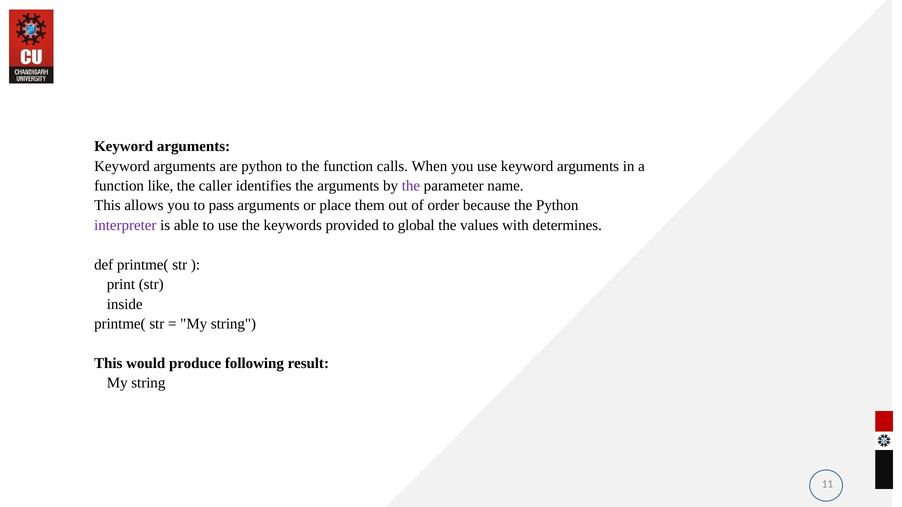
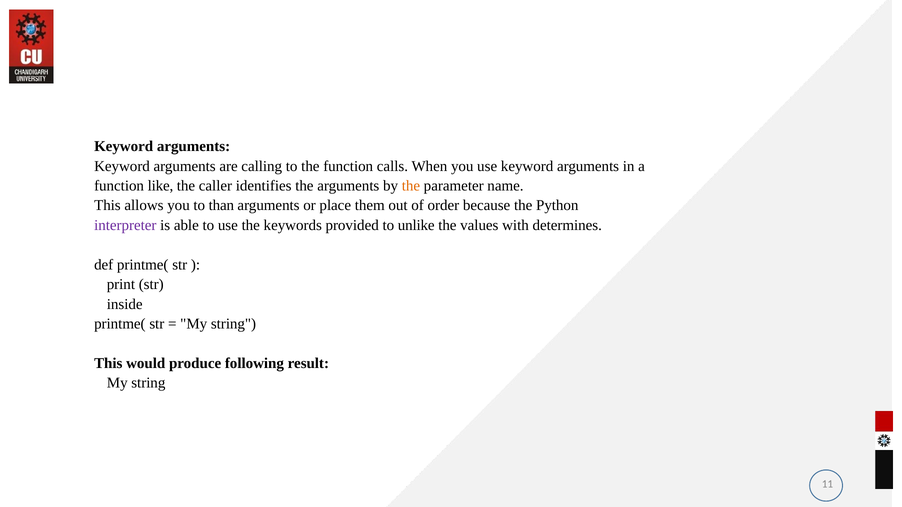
are python: python -> calling
the at (411, 186) colour: purple -> orange
pass: pass -> than
global: global -> unlike
